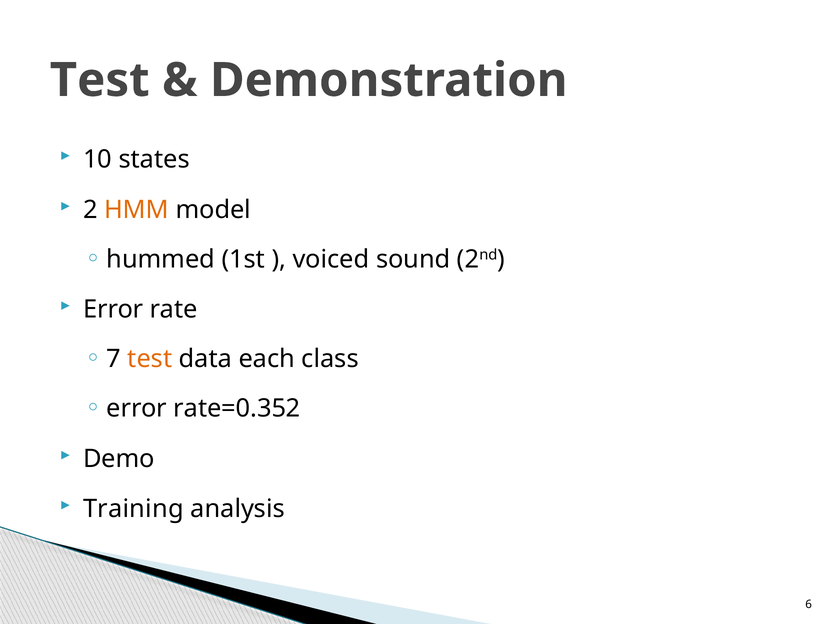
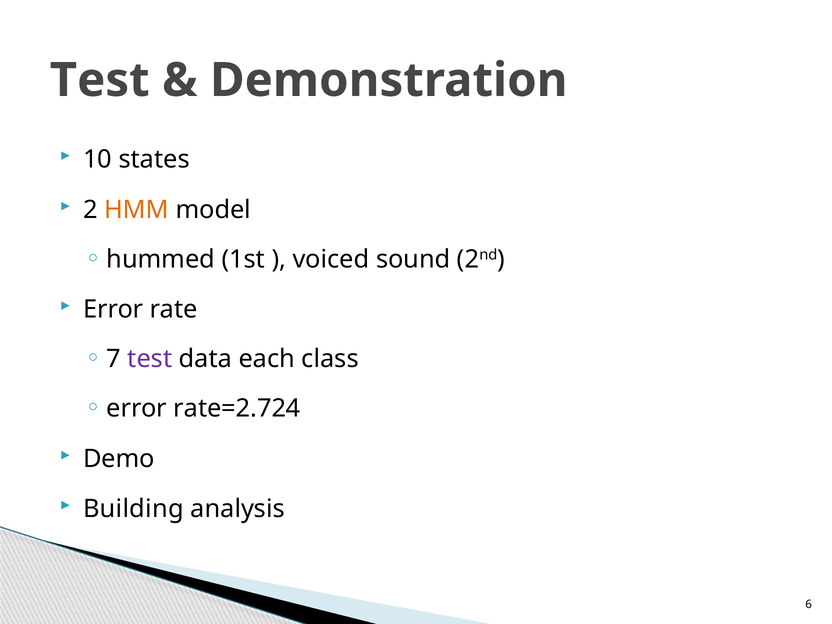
test at (150, 359) colour: orange -> purple
rate=0.352: rate=0.352 -> rate=2.724
Training: Training -> Building
